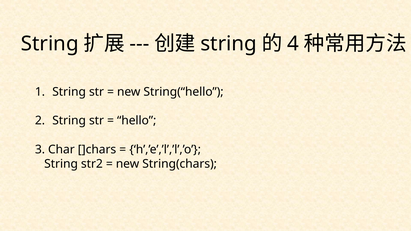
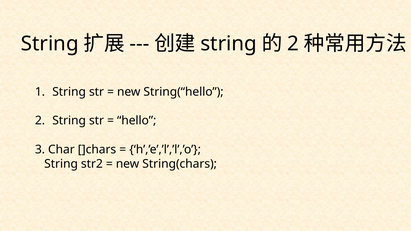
4 at (293, 44): 4 -> 2
